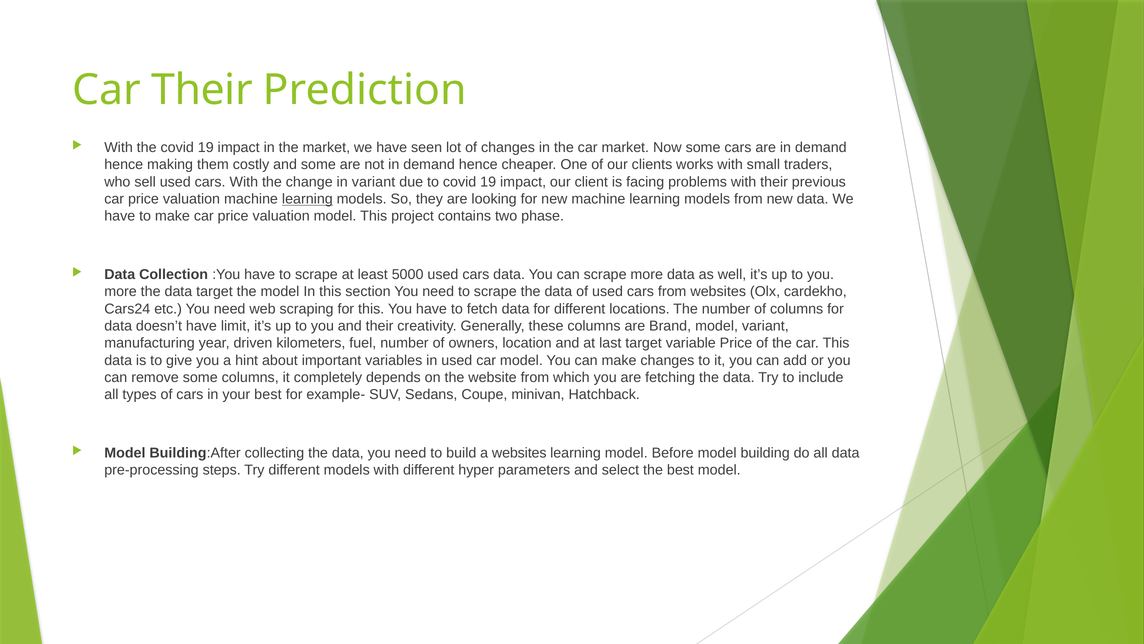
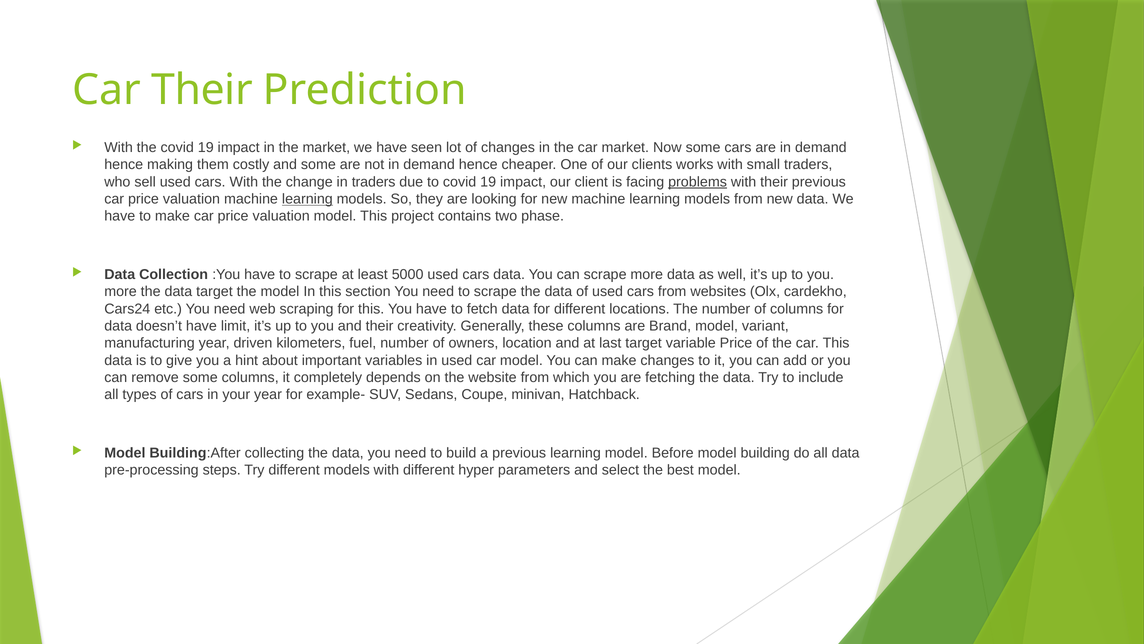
in variant: variant -> traders
problems underline: none -> present
your best: best -> year
a websites: websites -> previous
